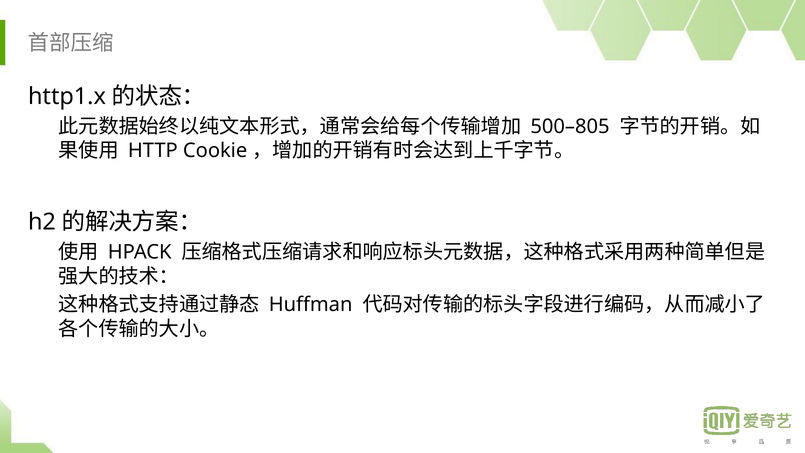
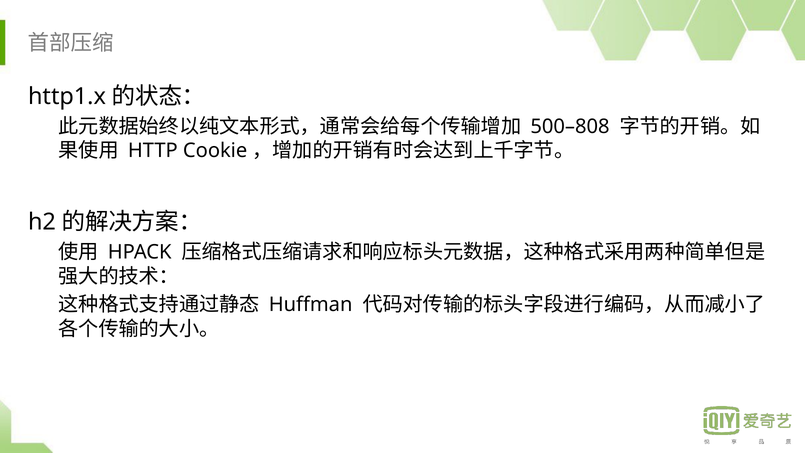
500–805: 500–805 -> 500–808
